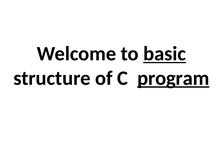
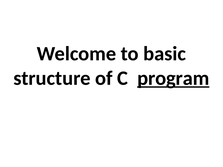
basic underline: present -> none
